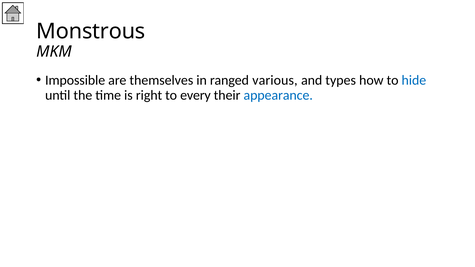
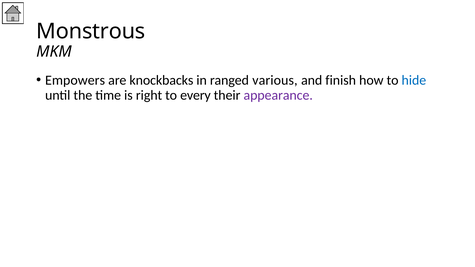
Impossible: Impossible -> Empowers
themselves: themselves -> knockbacks
types: types -> finish
appearance colour: blue -> purple
